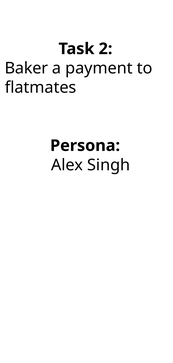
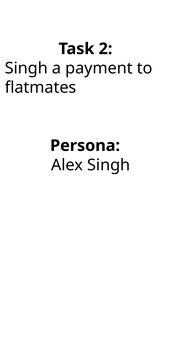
Baker at (26, 68): Baker -> Singh
